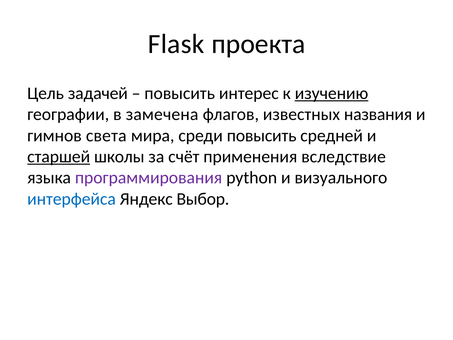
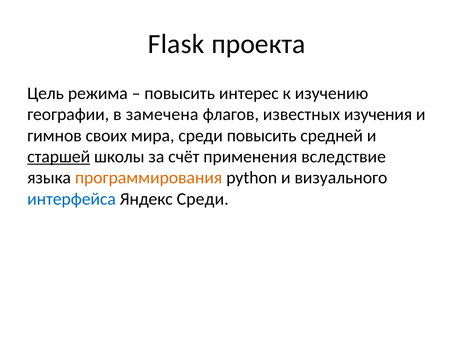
задачей: задачей -> режима
изучению underline: present -> none
названия: названия -> изучения
света: света -> своих
программирования colour: purple -> orange
Яндекс Выбор: Выбор -> Среди
